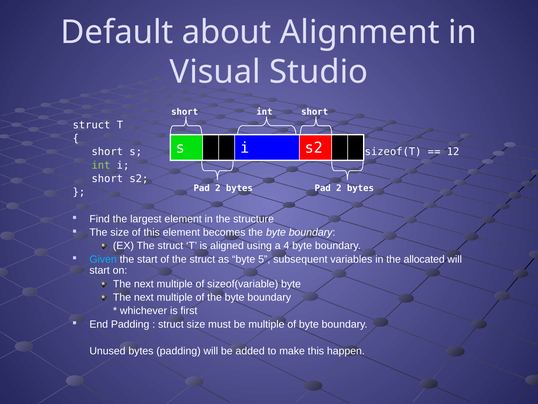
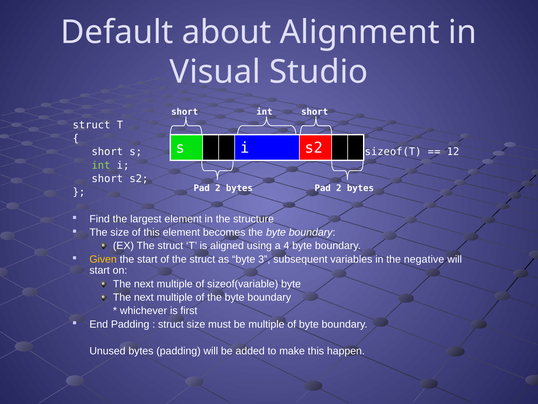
Given colour: light blue -> yellow
5: 5 -> 3
allocated: allocated -> negative
